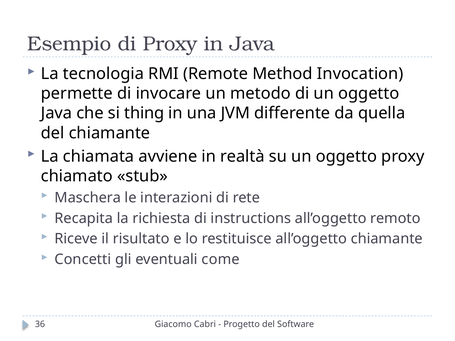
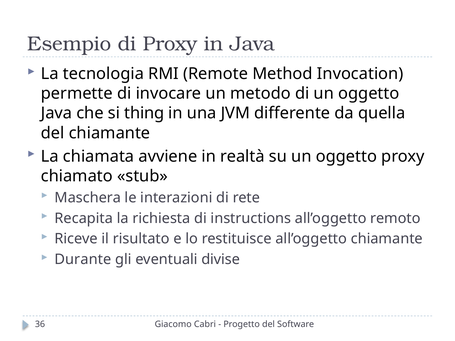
Concetti: Concetti -> Durante
come: come -> divise
